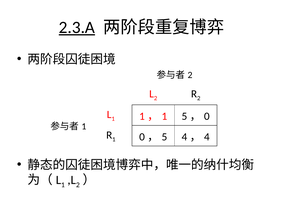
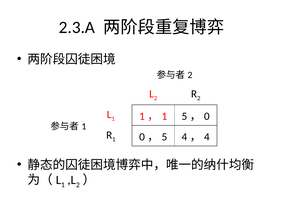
2.3.A underline: present -> none
